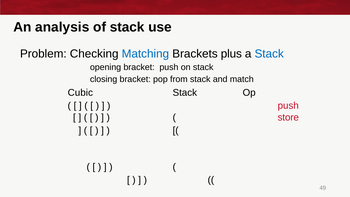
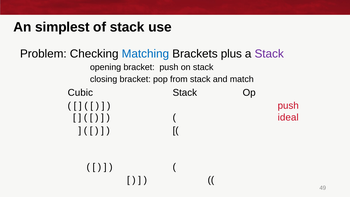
analysis: analysis -> simplest
Stack at (269, 54) colour: blue -> purple
store: store -> ideal
